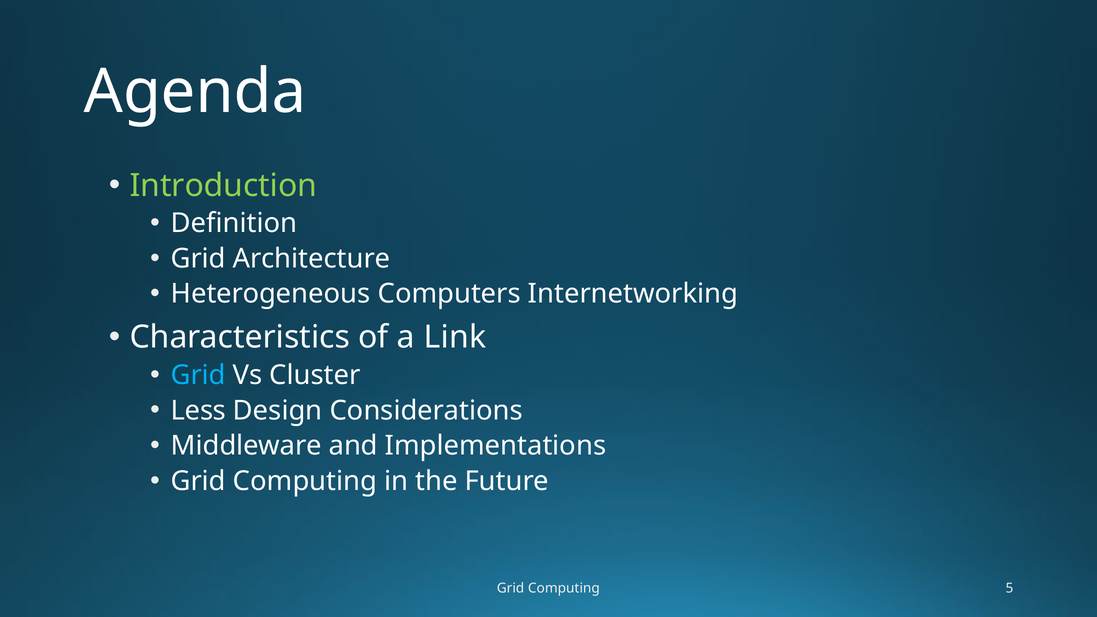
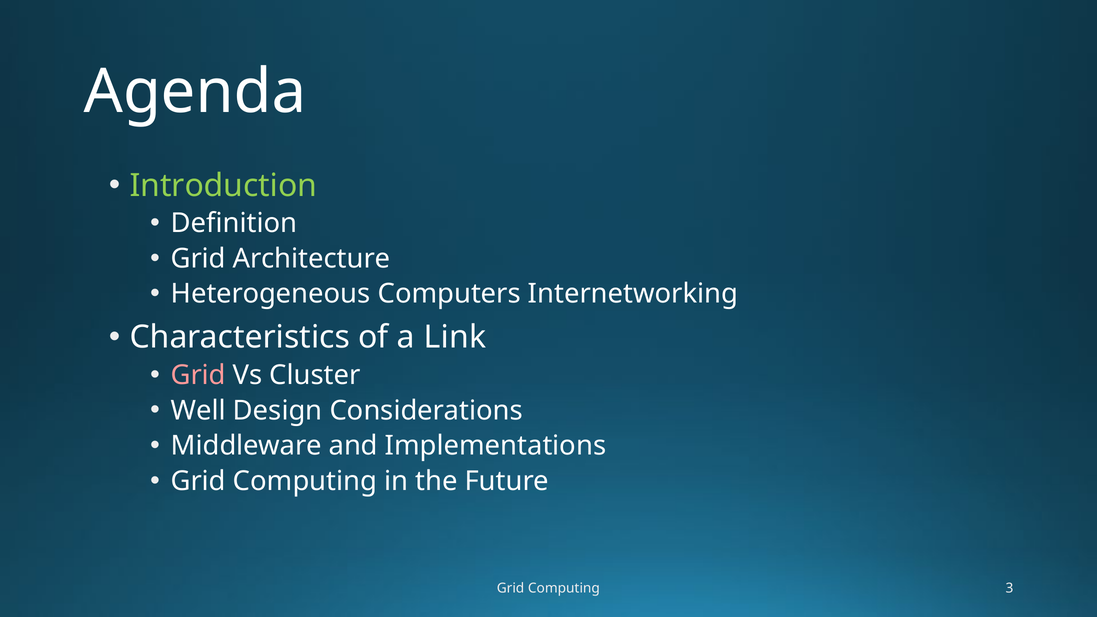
Grid at (198, 375) colour: light blue -> pink
Less: Less -> Well
5: 5 -> 3
